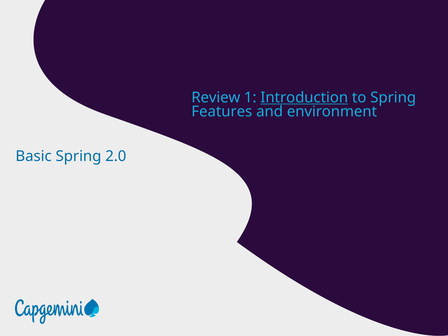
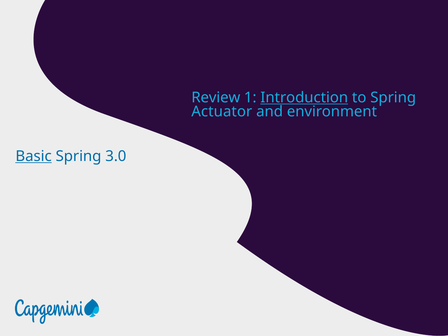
Features: Features -> Actuator
Basic underline: none -> present
2.0: 2.0 -> 3.0
